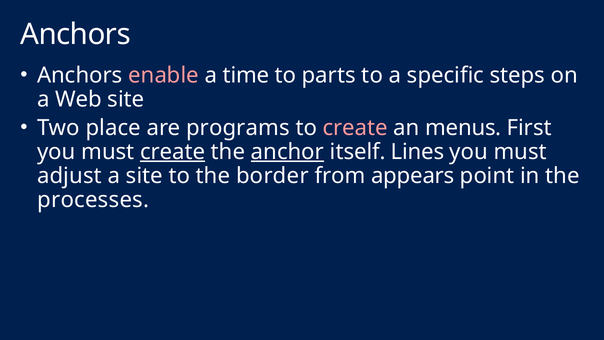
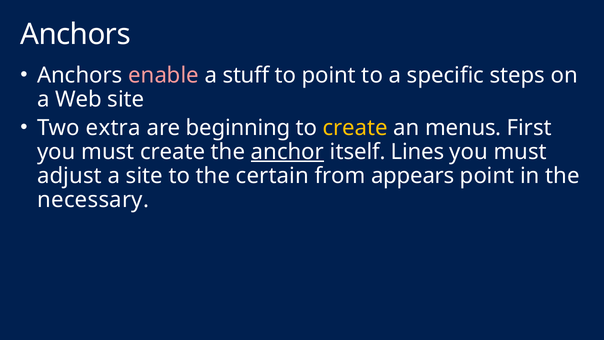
time: time -> stuff
to parts: parts -> point
place: place -> extra
programs: programs -> beginning
create at (355, 128) colour: pink -> yellow
create at (173, 152) underline: present -> none
border: border -> certain
processes: processes -> necessary
